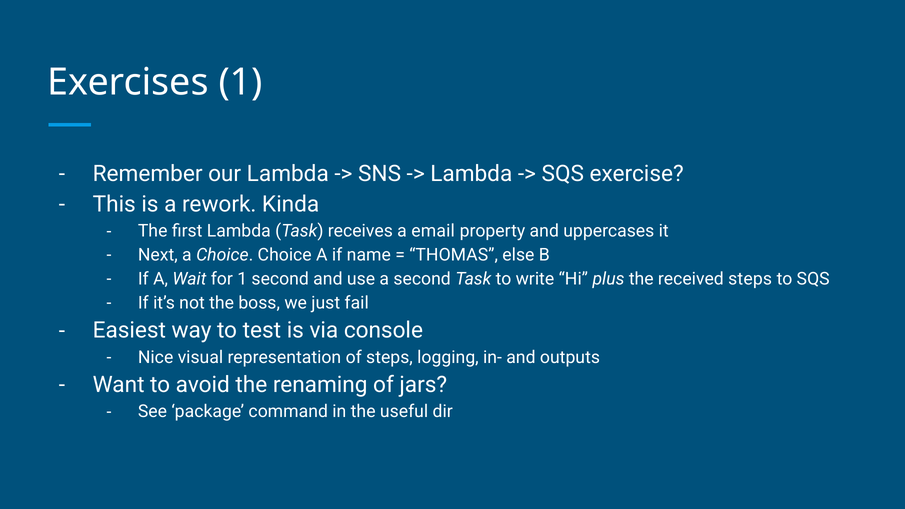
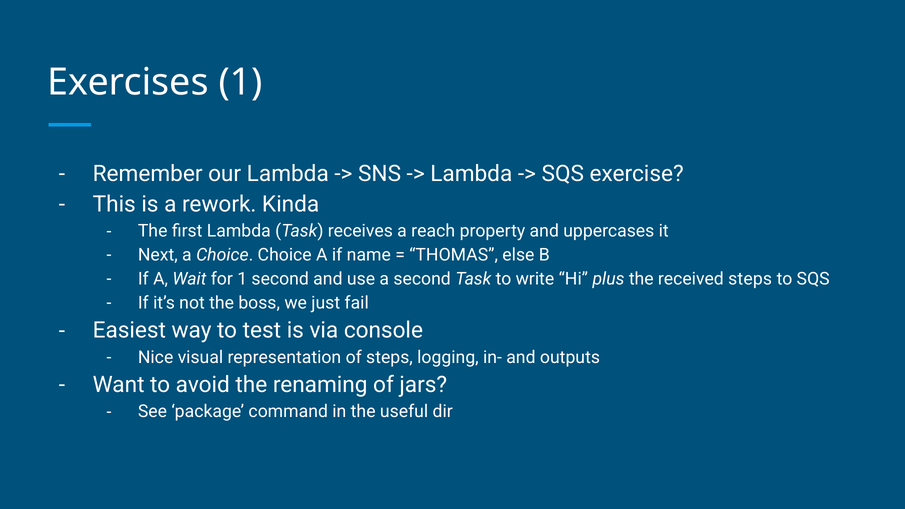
email: email -> reach
